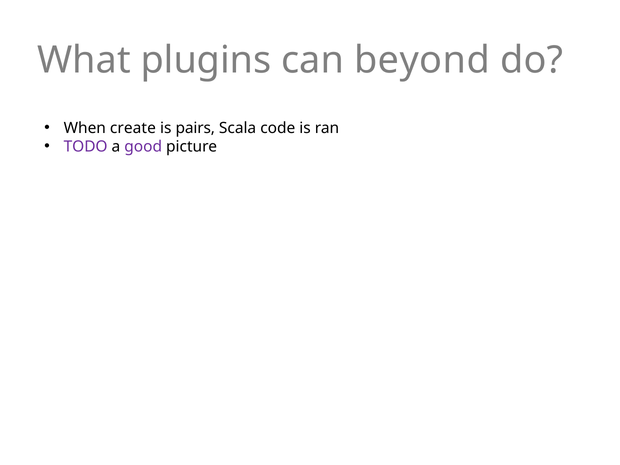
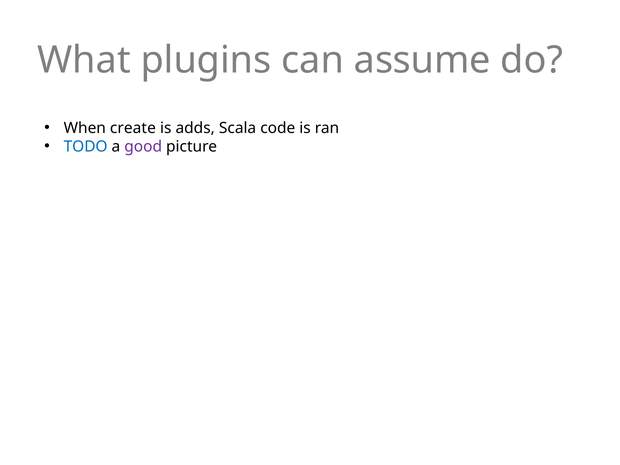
beyond: beyond -> assume
pairs: pairs -> adds
TODO colour: purple -> blue
